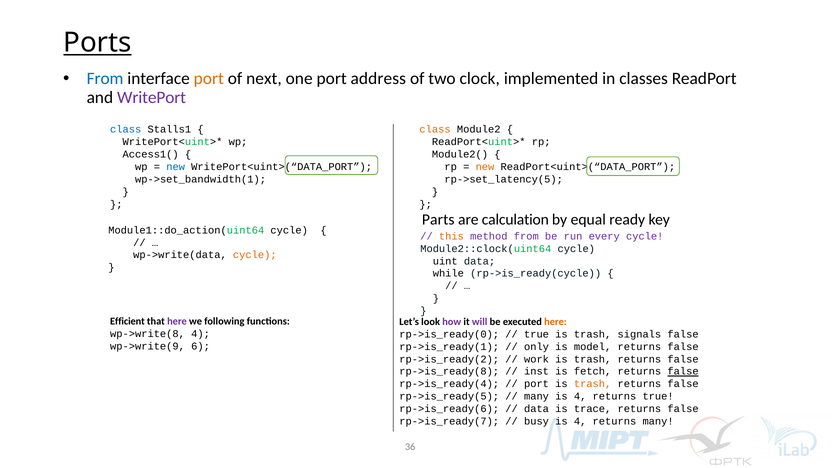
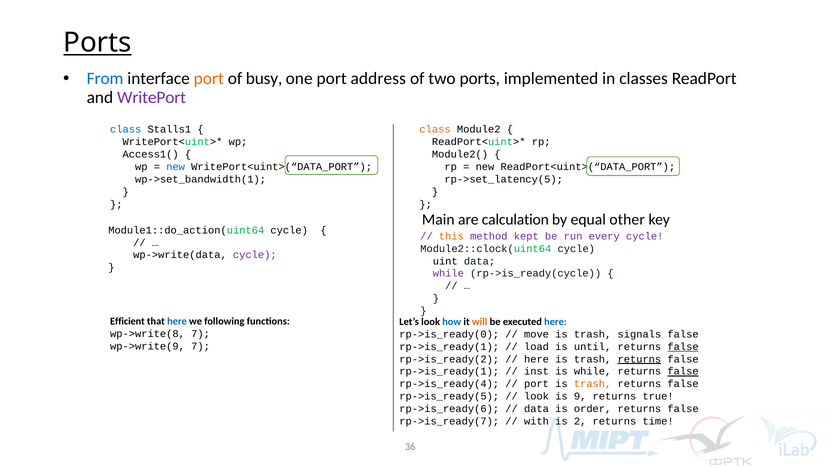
next: next -> busy
two clock: clock -> ports
new at (485, 167) colour: orange -> black
Parts: Parts -> Main
ready: ready -> other
method from: from -> kept
cycle at (255, 255) colour: orange -> purple
while at (448, 274) colour: black -> purple
here at (177, 321) colour: purple -> blue
how colour: purple -> blue
will colour: purple -> orange
here at (555, 322) colour: orange -> blue
wp->write(8 4: 4 -> 7
true at (537, 334): true -> move
wp->write(9 6: 6 -> 7
only: only -> load
model: model -> until
false at (683, 347) underline: none -> present
work at (537, 359): work -> here
returns at (639, 359) underline: none -> present
rp->is_ready(8 at (449, 372): rp->is_ready(8 -> rp->is_ready(1
is fetch: fetch -> while
many at (537, 397): many -> look
4 at (580, 397): 4 -> 9
trace: trace -> order
busy: busy -> with
4 at (580, 421): 4 -> 2
returns many: many -> time
